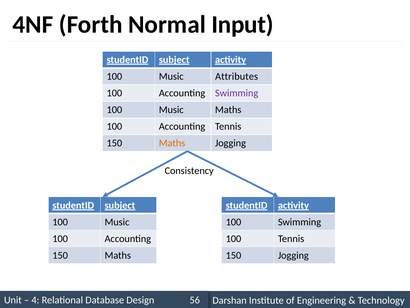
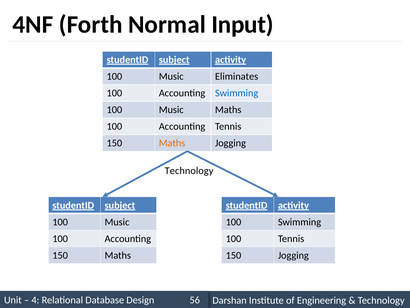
Attributes: Attributes -> Eliminates
Swimming at (237, 93) colour: purple -> blue
Consistency at (189, 171): Consistency -> Technology
